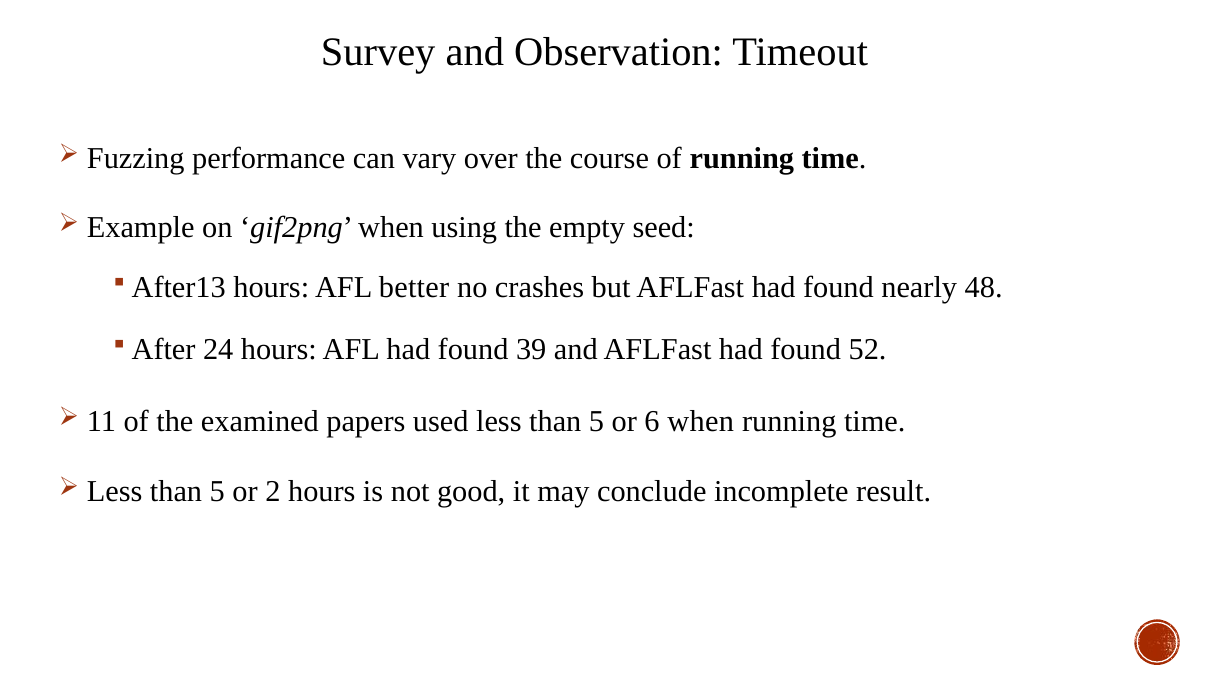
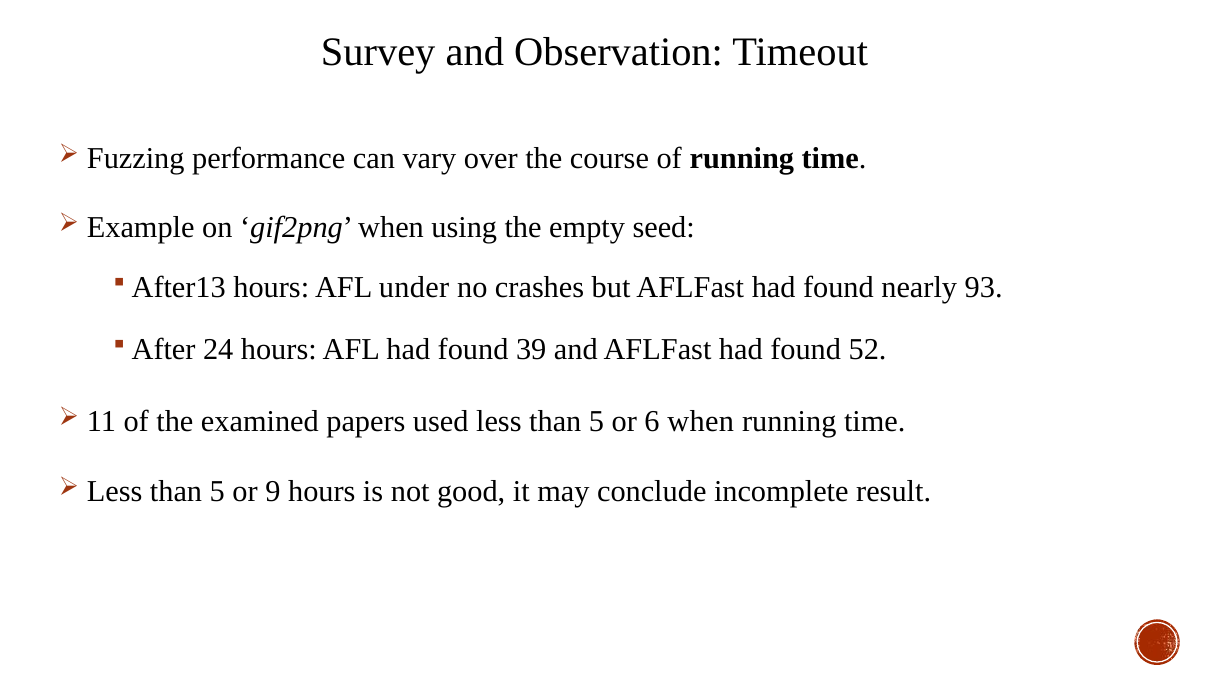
better: better -> under
48: 48 -> 93
2: 2 -> 9
